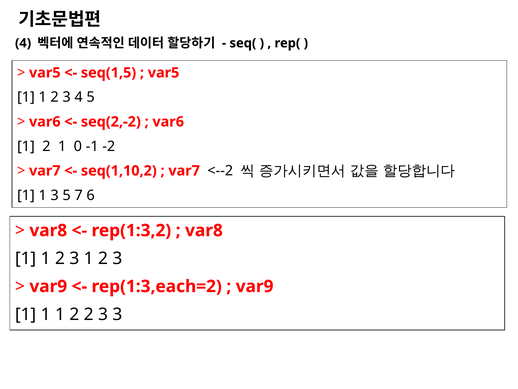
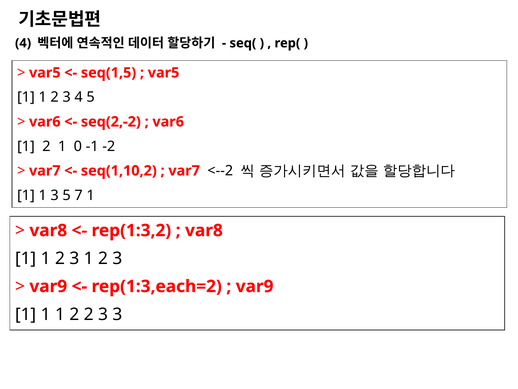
7 6: 6 -> 1
